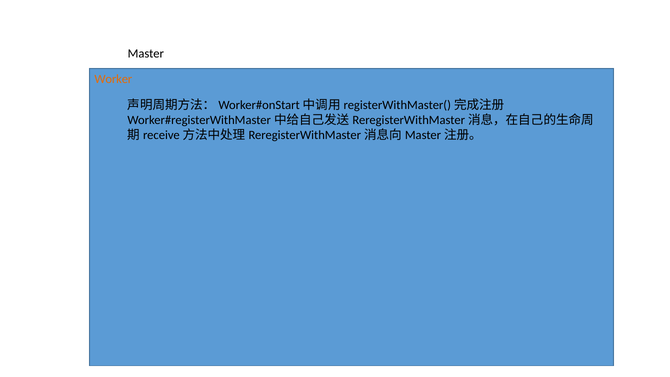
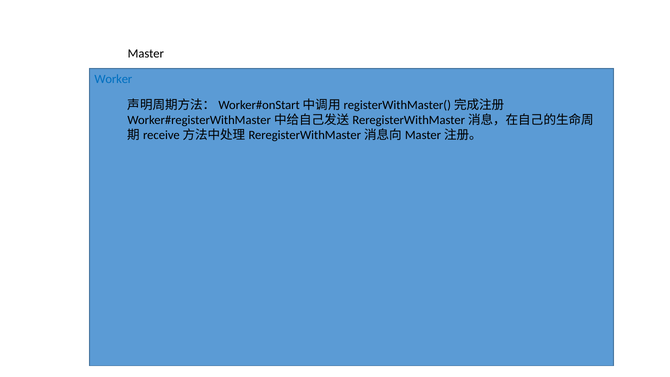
Worker colour: orange -> blue
